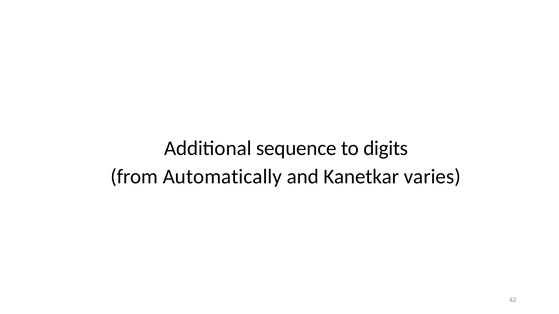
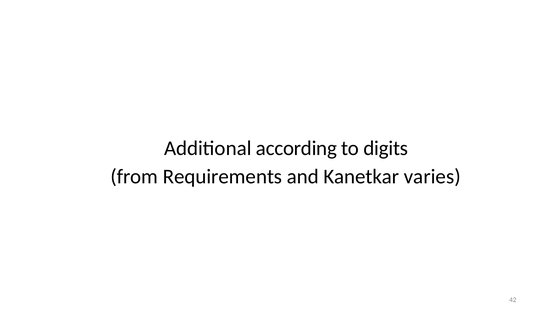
sequence: sequence -> according
Automatically: Automatically -> Requirements
